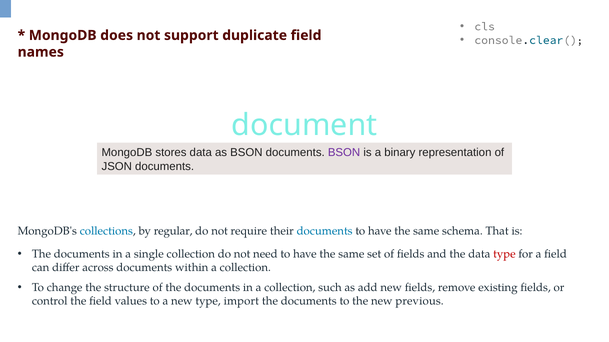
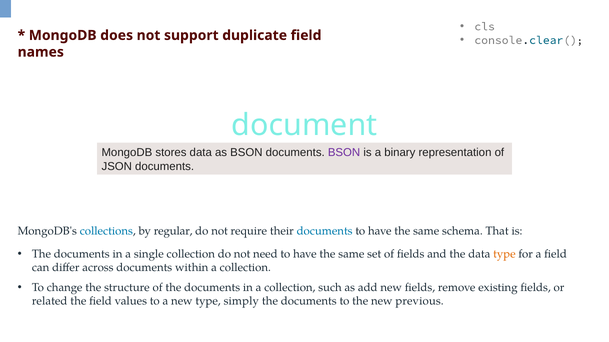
type at (504, 254) colour: red -> orange
control: control -> related
import: import -> simply
